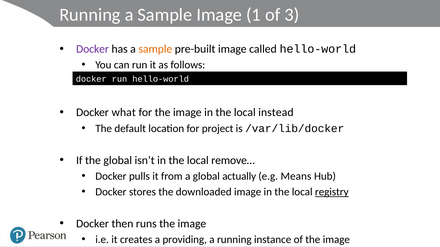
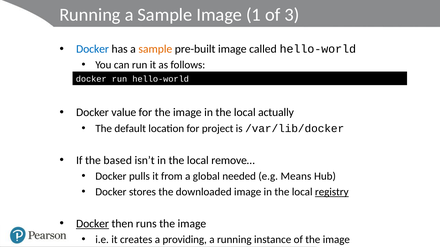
Docker at (93, 49) colour: purple -> blue
what: what -> value
instead: instead -> actually
the global: global -> based
actually: actually -> needed
Docker at (93, 224) underline: none -> present
